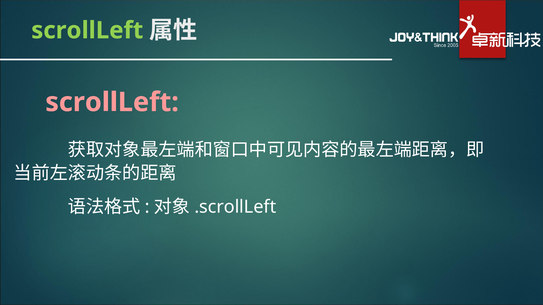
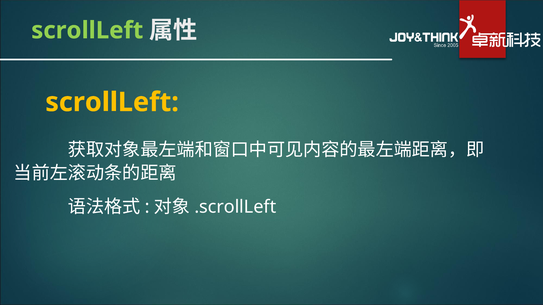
scrollLeft at (112, 102) colour: pink -> yellow
